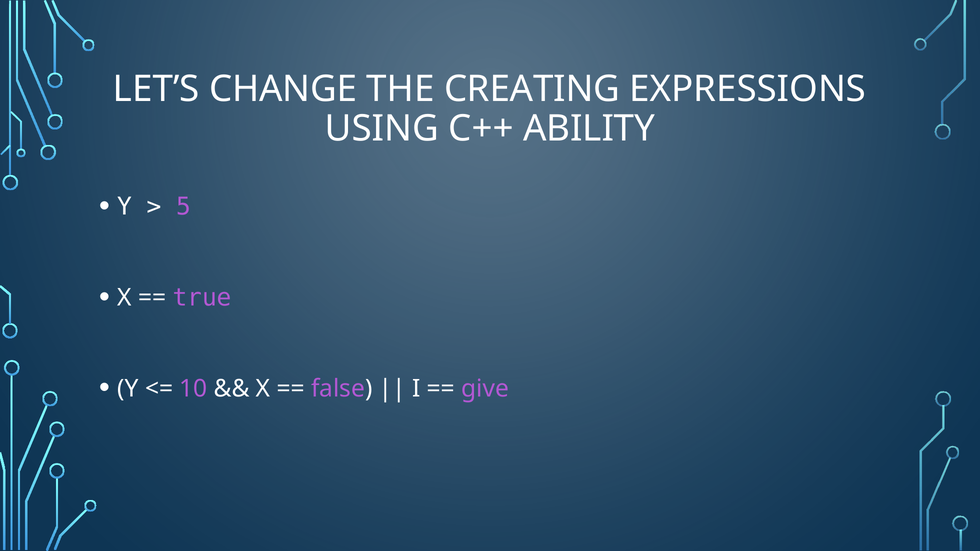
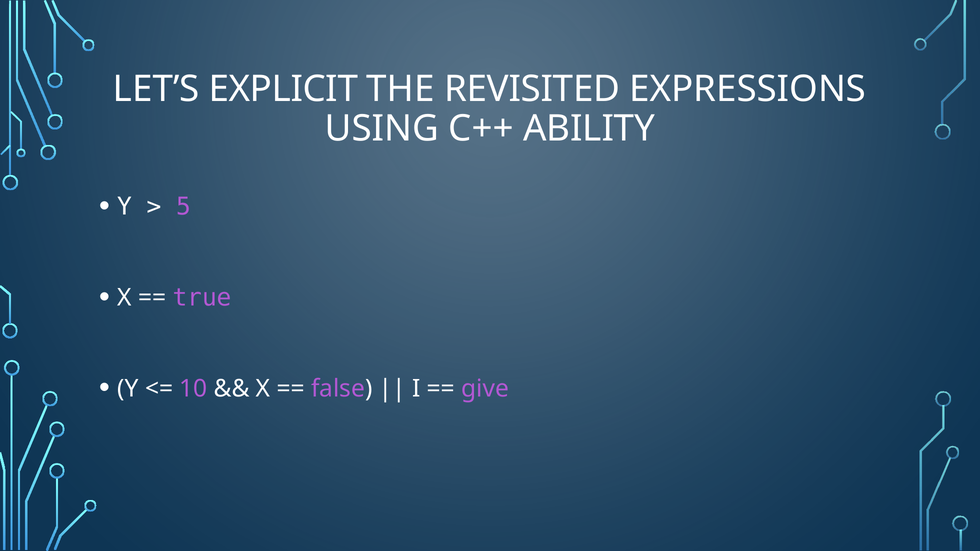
CHANGE: CHANGE -> EXPLICIT
CREATING: CREATING -> REVISITED
